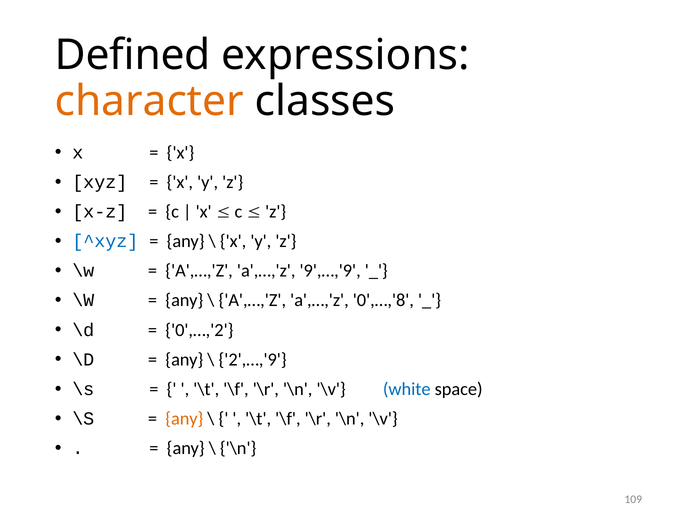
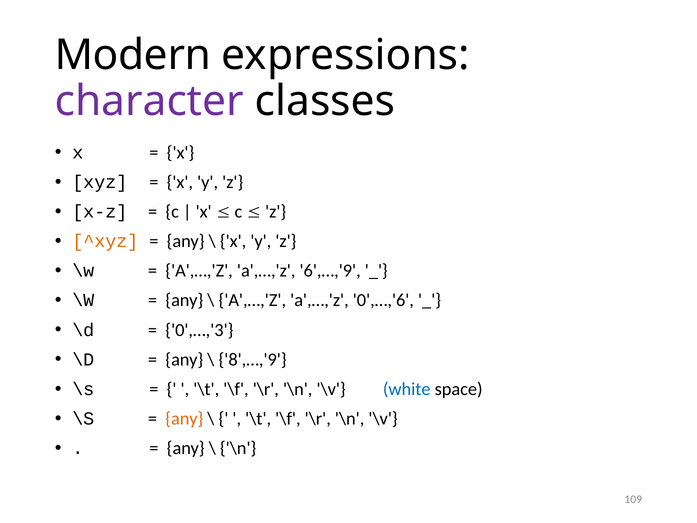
Defined: Defined -> Modern
character colour: orange -> purple
^xyz colour: blue -> orange
9',…,'9: 9',…,'9 -> 6',…,'9
0',…,'8: 0',…,'8 -> 0',…,'6
0',…,'2: 0',…,'2 -> 0',…,'3
2',…,'9: 2',…,'9 -> 8',…,'9
